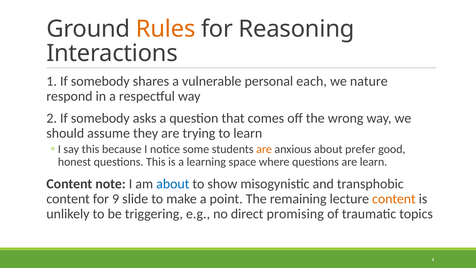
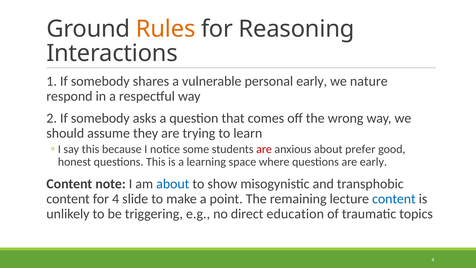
personal each: each -> early
are at (264, 149) colour: orange -> red
are learn: learn -> early
for 9: 9 -> 4
content at (394, 199) colour: orange -> blue
promising: promising -> education
